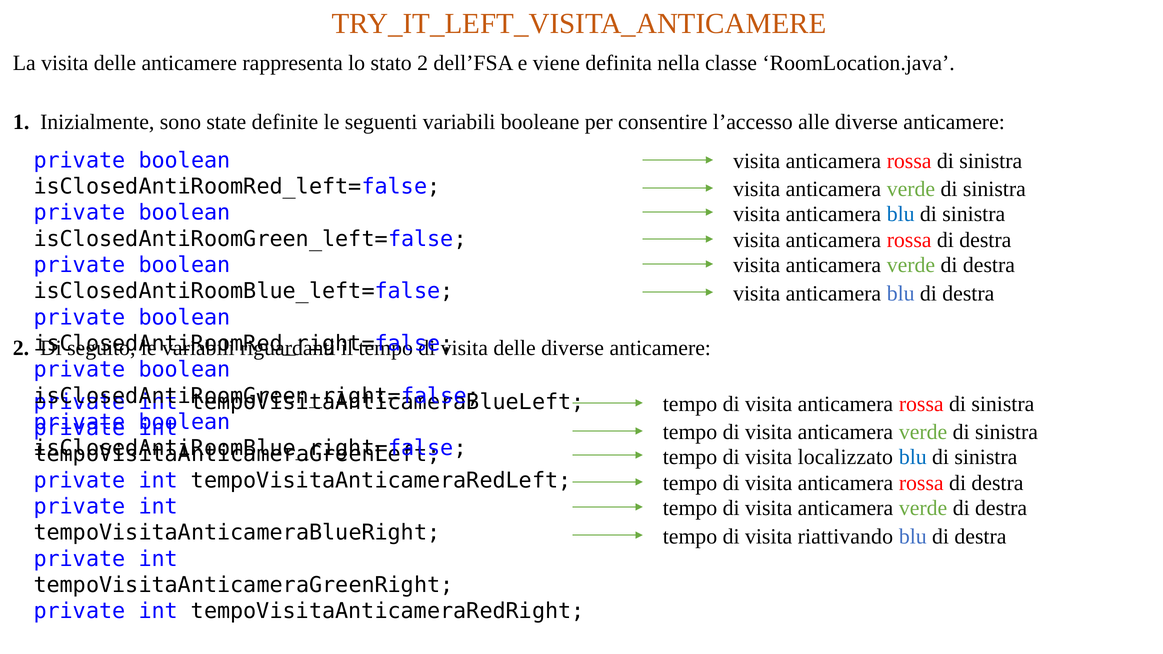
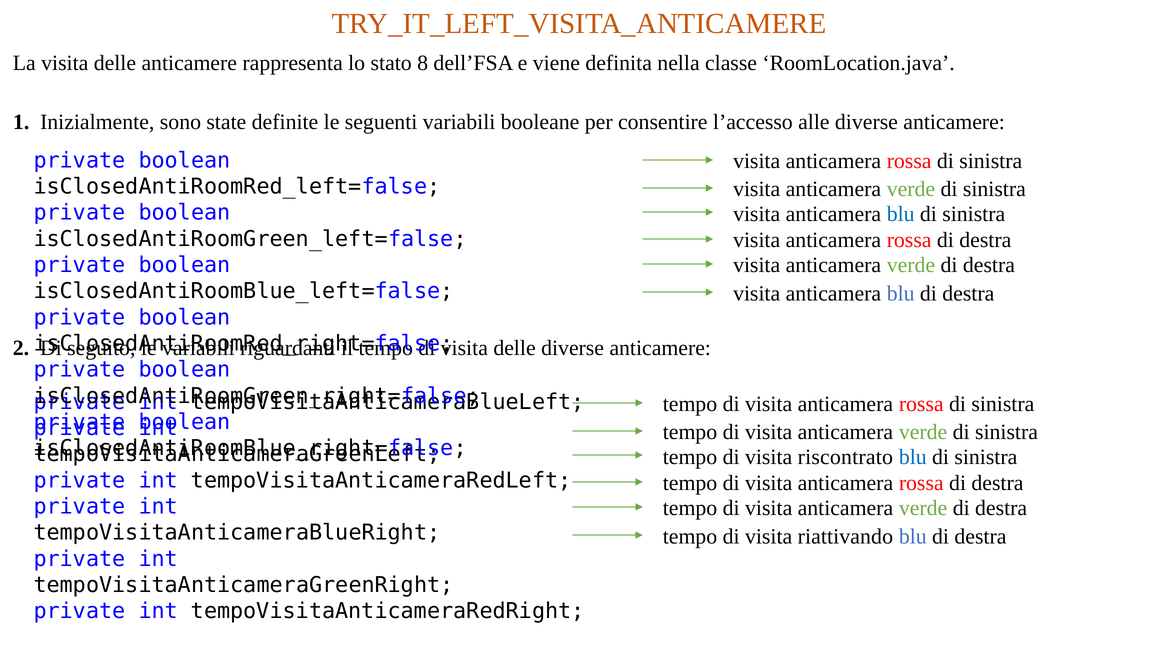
stato 2: 2 -> 8
localizzato: localizzato -> riscontrato
